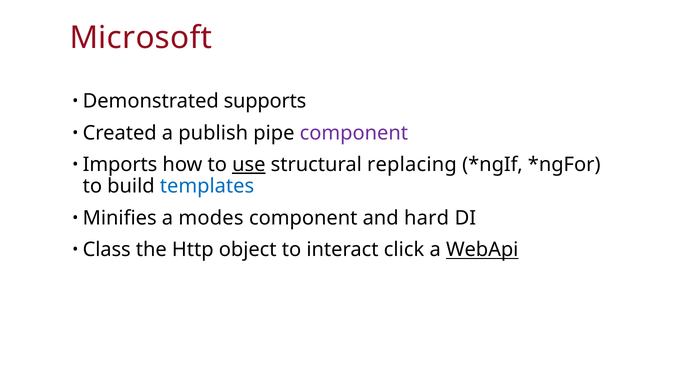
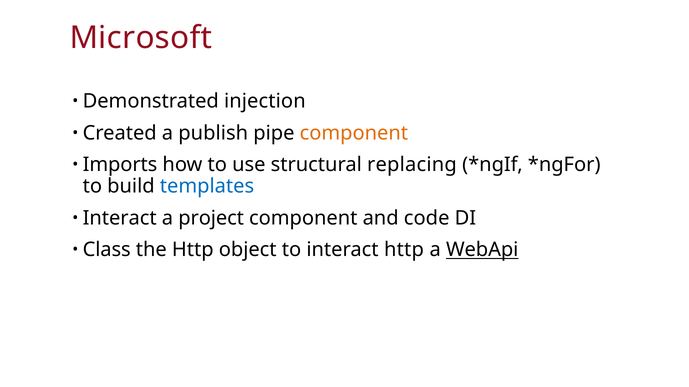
supports: supports -> injection
component at (354, 133) colour: purple -> orange
use underline: present -> none
Minifies at (120, 218): Minifies -> Interact
modes: modes -> project
hard: hard -> code
interact click: click -> http
